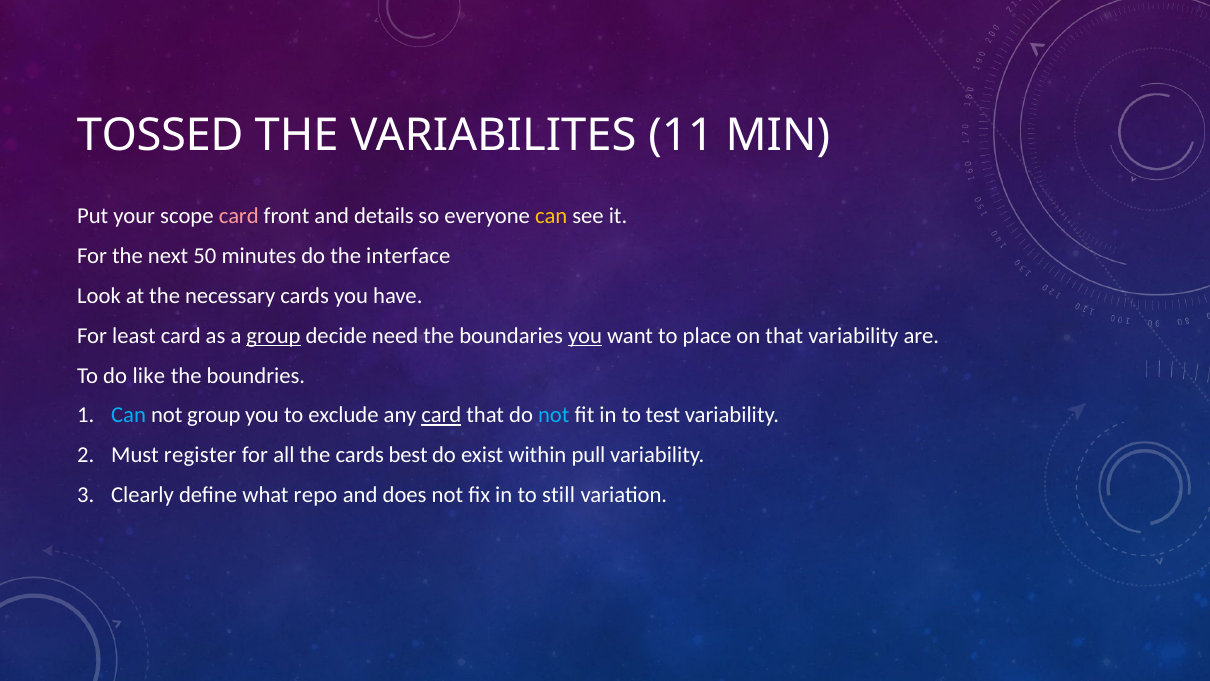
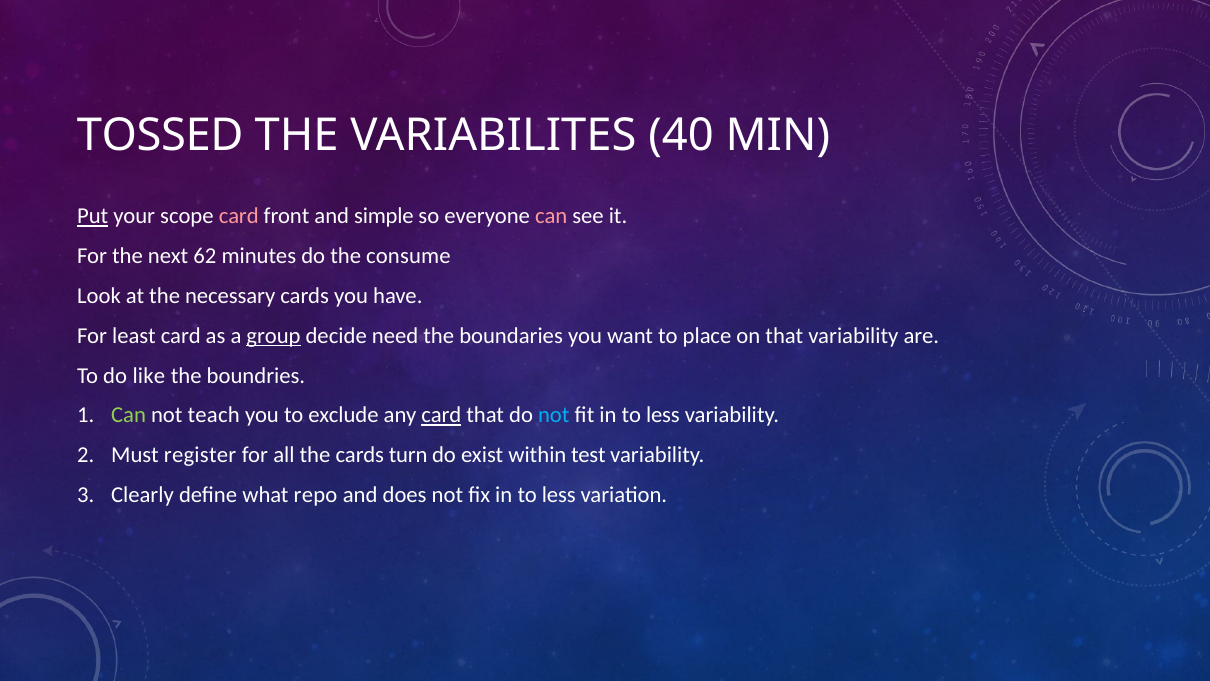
11: 11 -> 40
Put underline: none -> present
details: details -> simple
can at (551, 216) colour: yellow -> pink
50: 50 -> 62
interface: interface -> consume
you at (585, 335) underline: present -> none
Can at (129, 415) colour: light blue -> light green
not group: group -> teach
fit in to test: test -> less
best: best -> turn
pull: pull -> test
fix in to still: still -> less
